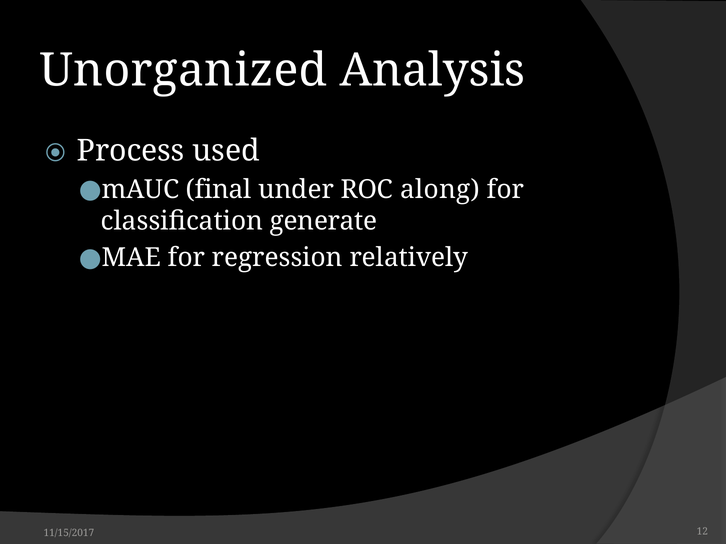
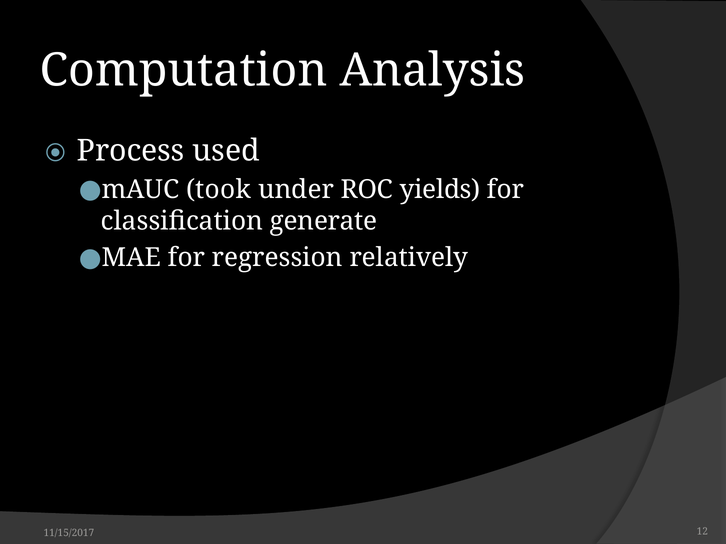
Unorganized: Unorganized -> Computation
final: final -> took
along: along -> yields
